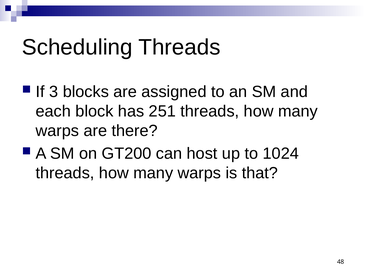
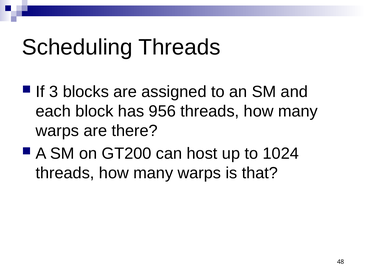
251: 251 -> 956
